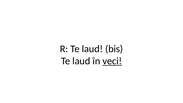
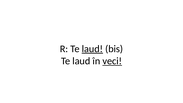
laud at (92, 49) underline: none -> present
